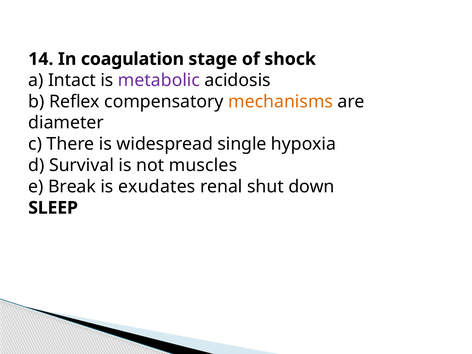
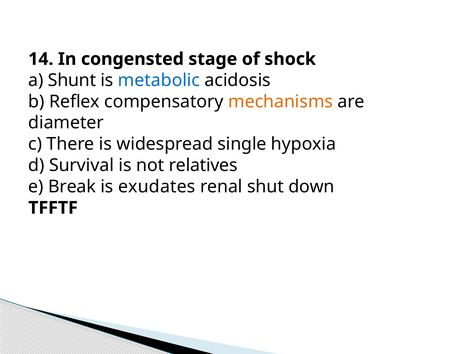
coagulation: coagulation -> congensted
Intact: Intact -> Shunt
metabolic colour: purple -> blue
muscles: muscles -> relatives
SLEEP: SLEEP -> TFFTF
